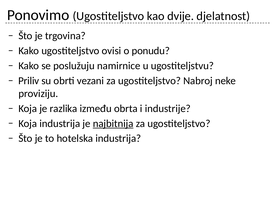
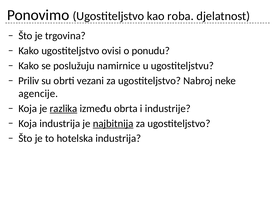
dvije: dvije -> roba
proviziju: proviziju -> agencije
razlika underline: none -> present
